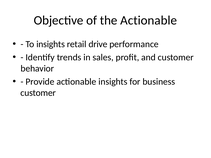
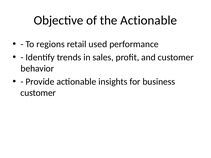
To insights: insights -> regions
drive: drive -> used
